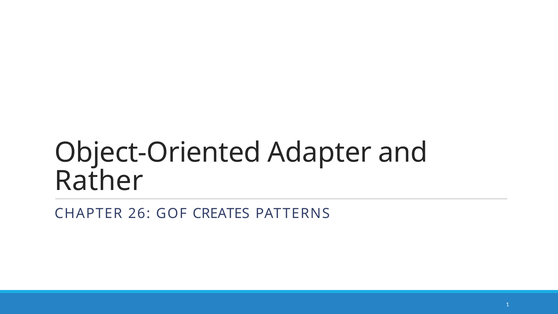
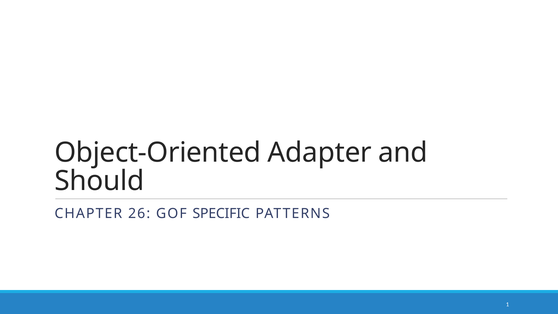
Rather: Rather -> Should
CREATES: CREATES -> SPECIFIC
